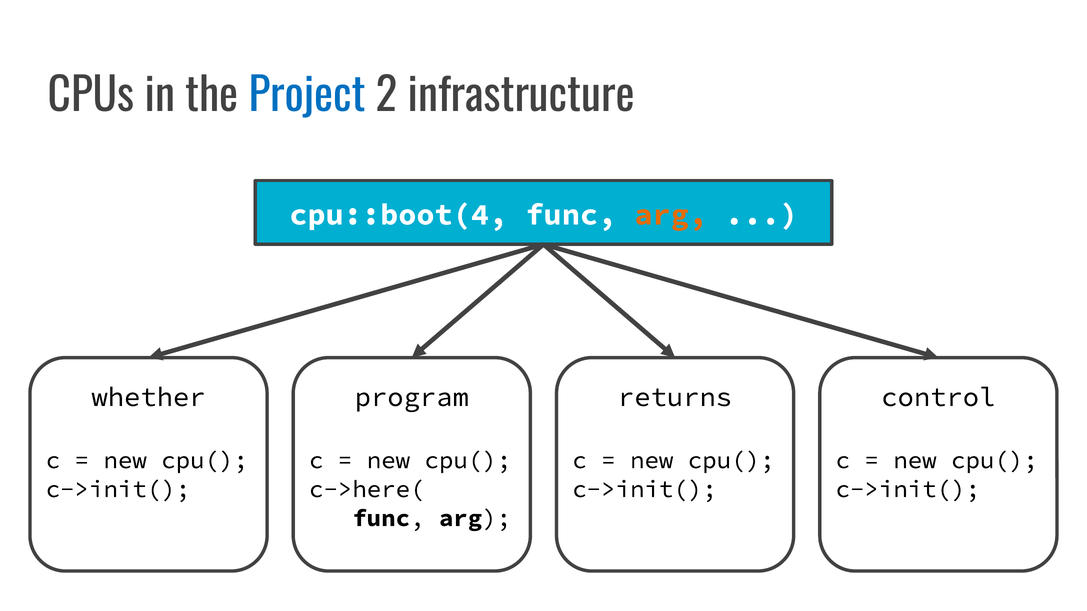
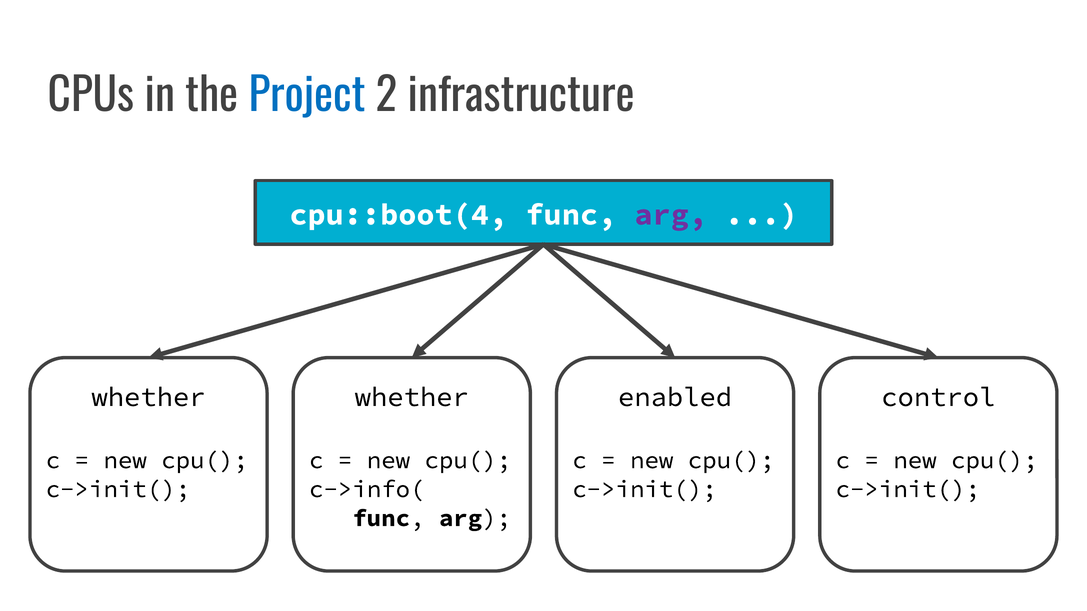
arg at (671, 215) colour: orange -> purple
program at (412, 397): program -> whether
returns: returns -> enabled
c->here(: c->here( -> c->info(
